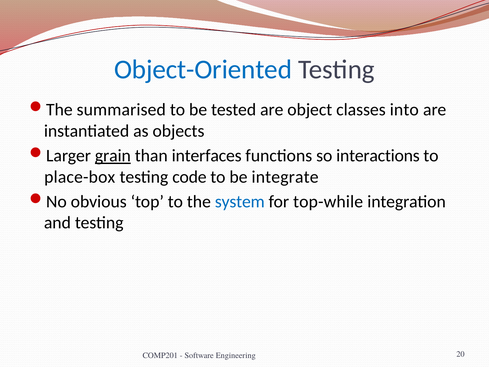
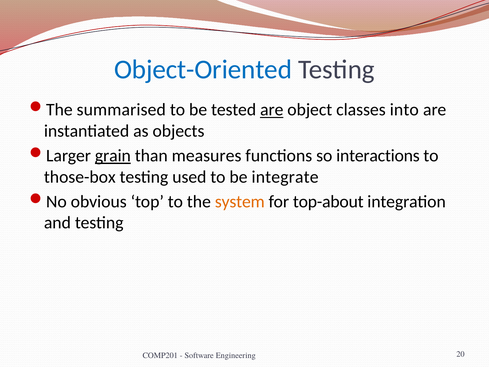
are at (272, 110) underline: none -> present
interfaces: interfaces -> measures
place-box: place-box -> those-box
code: code -> used
system colour: blue -> orange
top-while: top-while -> top-about
